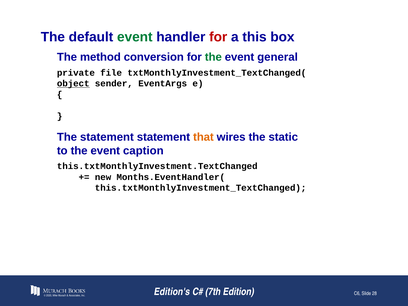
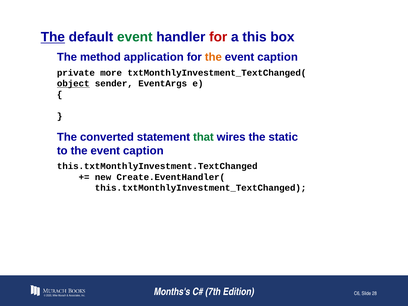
The at (53, 37) underline: none -> present
conversion: conversion -> application
the at (213, 57) colour: green -> orange
general at (278, 57): general -> caption
file: file -> more
The statement: statement -> converted
that colour: orange -> green
Months.EventHandler(: Months.EventHandler( -> Create.EventHandler(
Edition's: Edition's -> Months's
